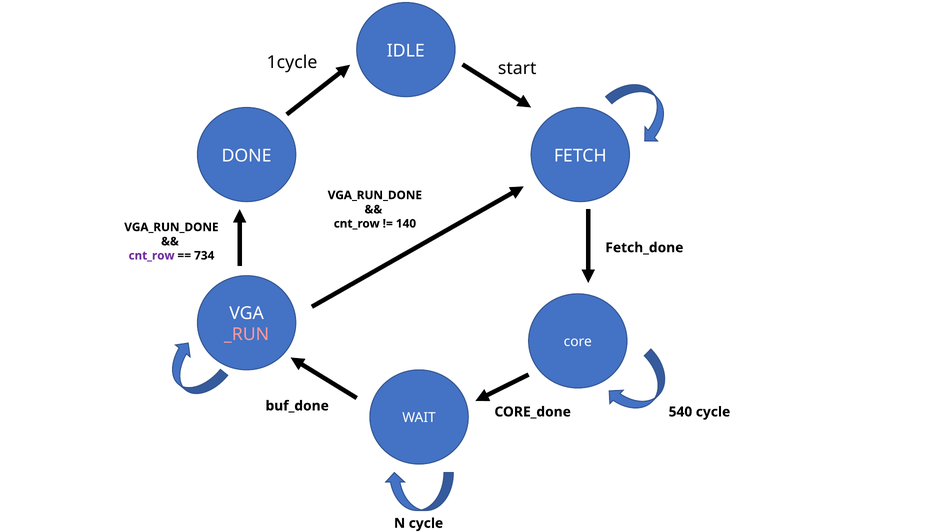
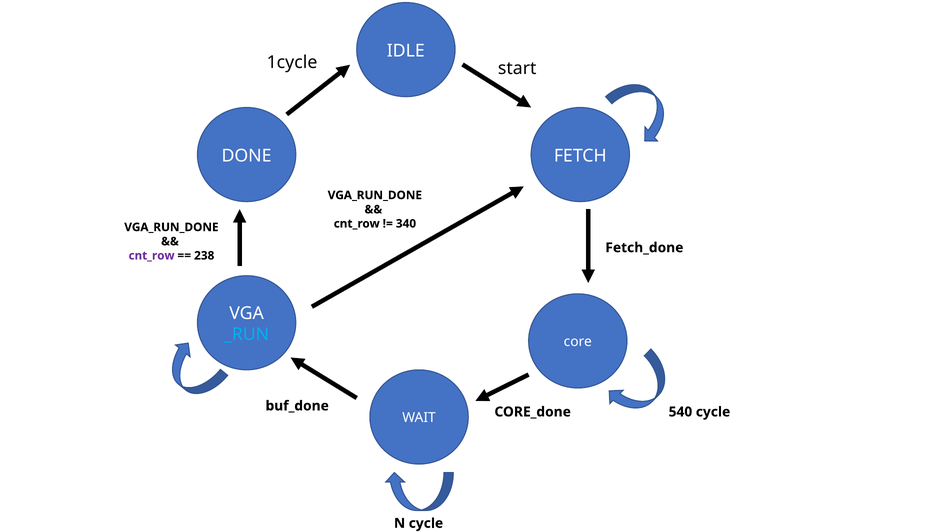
140: 140 -> 340
734: 734 -> 238
_RUN colour: pink -> light blue
